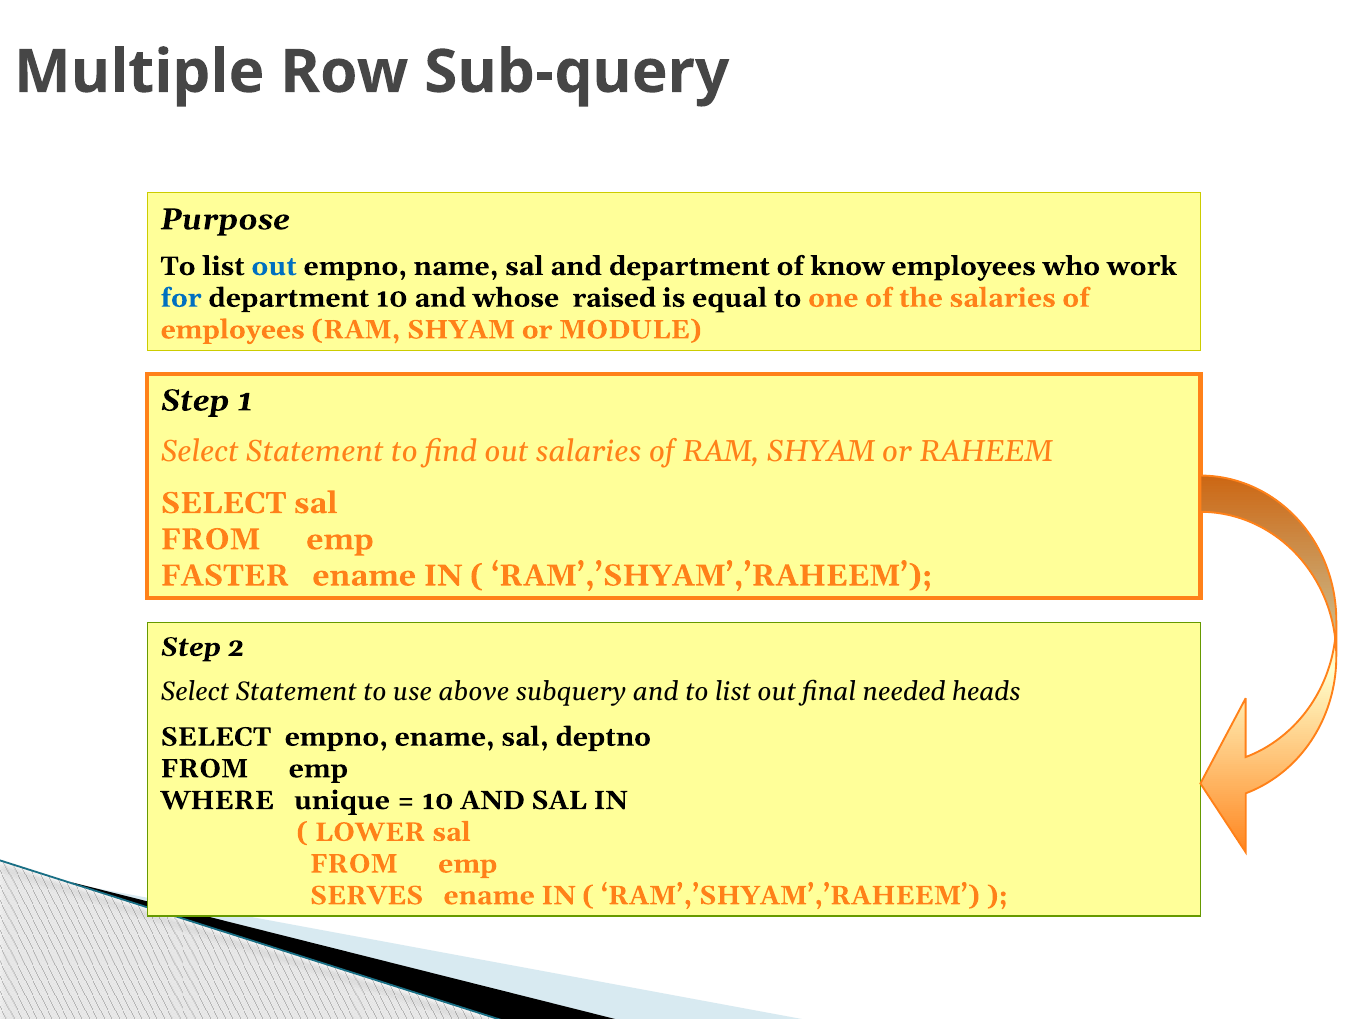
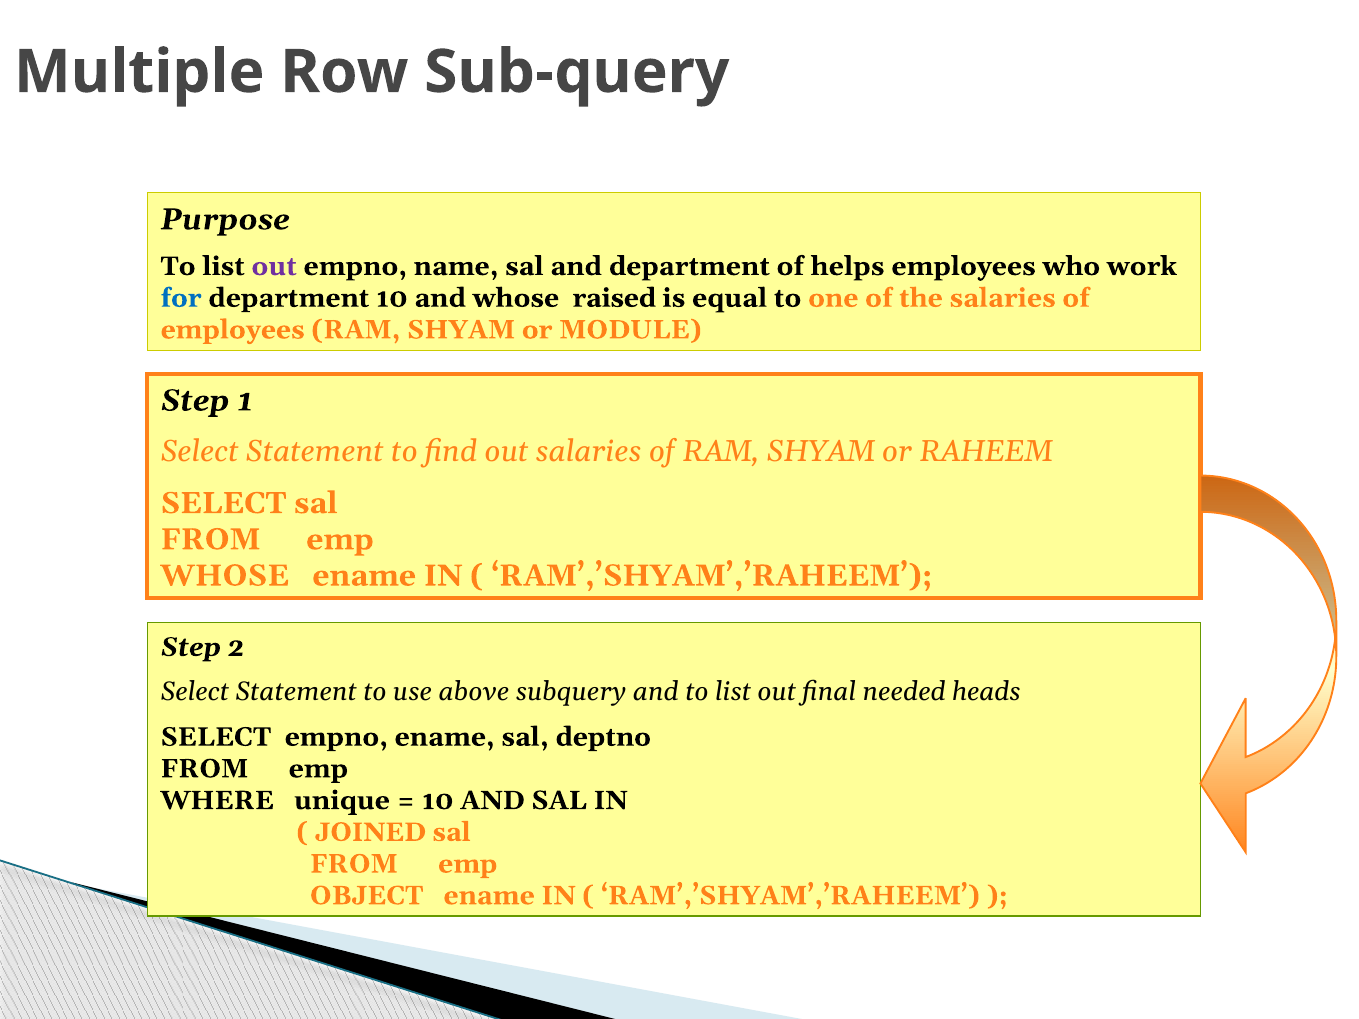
out at (274, 266) colour: blue -> purple
know: know -> helps
FASTER at (225, 576): FASTER -> WHOSE
LOWER: LOWER -> JOINED
SERVES: SERVES -> OBJECT
